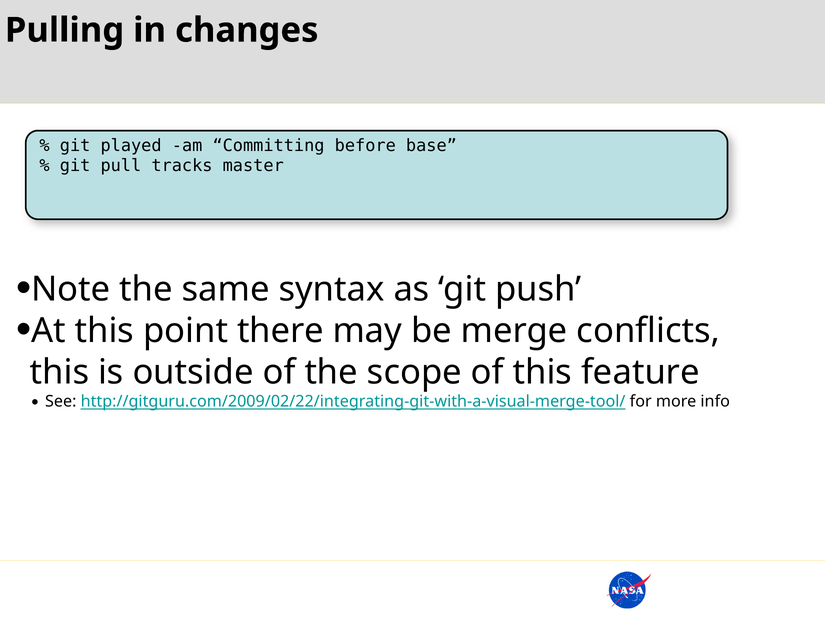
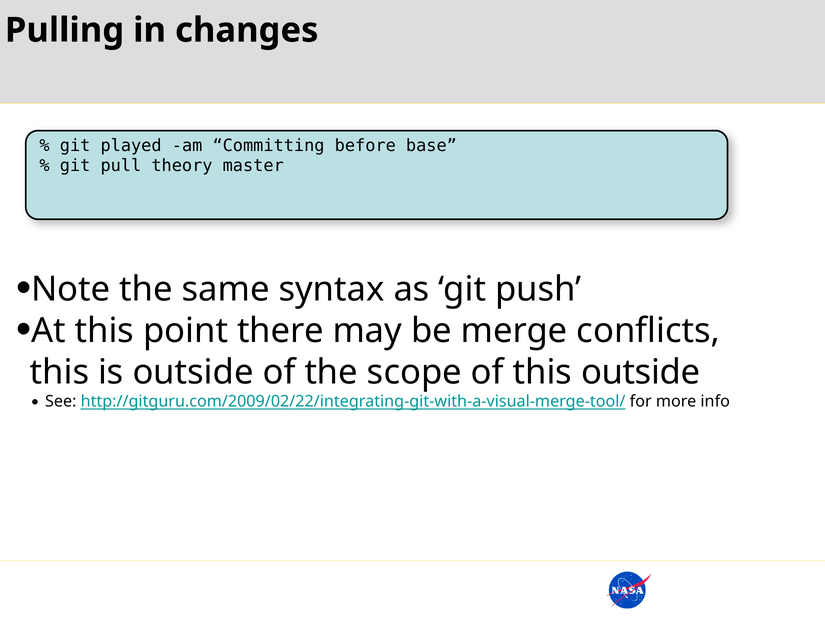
tracks: tracks -> theory
this feature: feature -> outside
